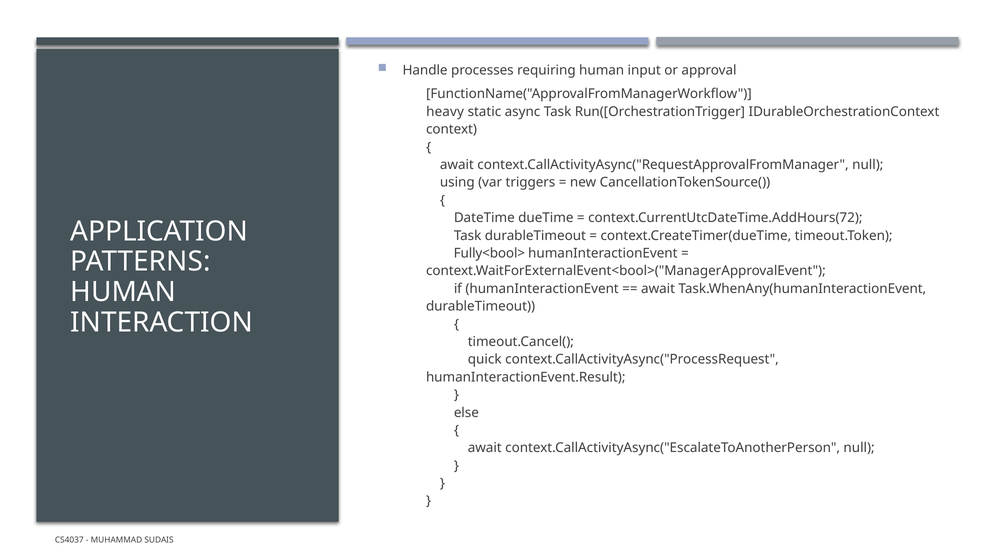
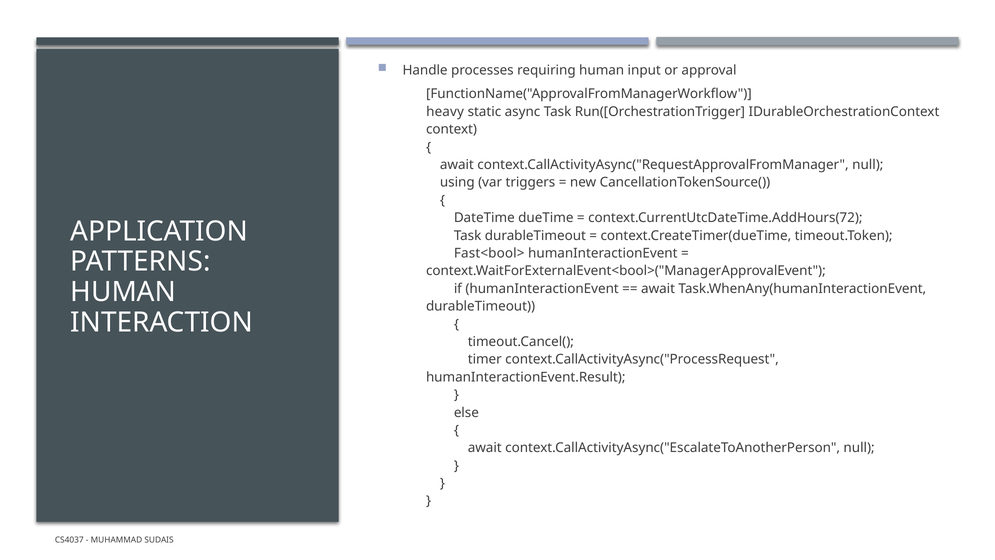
Fully<bool>: Fully<bool> -> Fast<bool>
quick: quick -> timer
